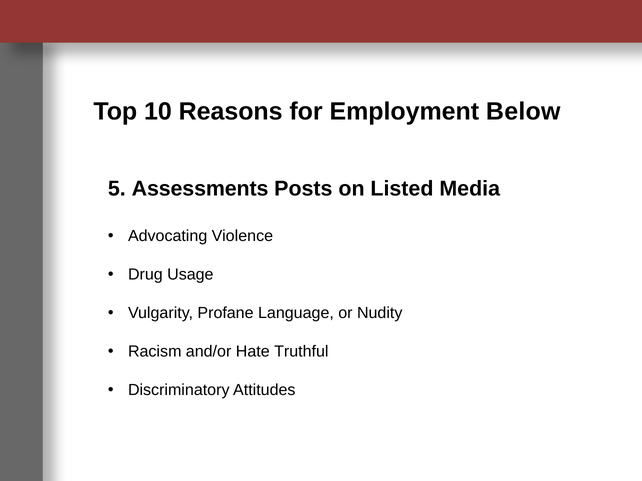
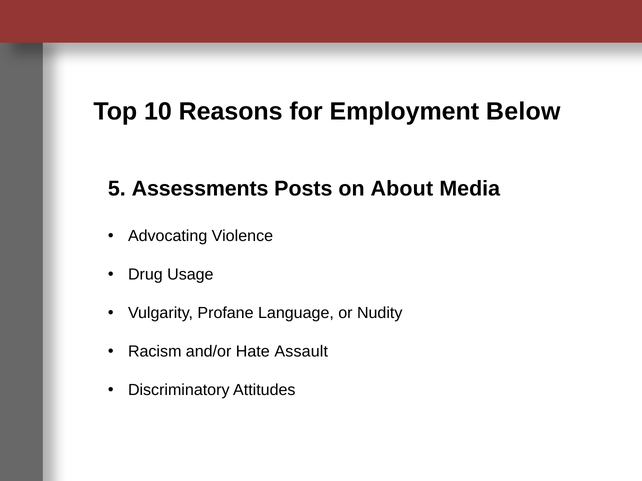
Listed: Listed -> About
Truthful: Truthful -> Assault
